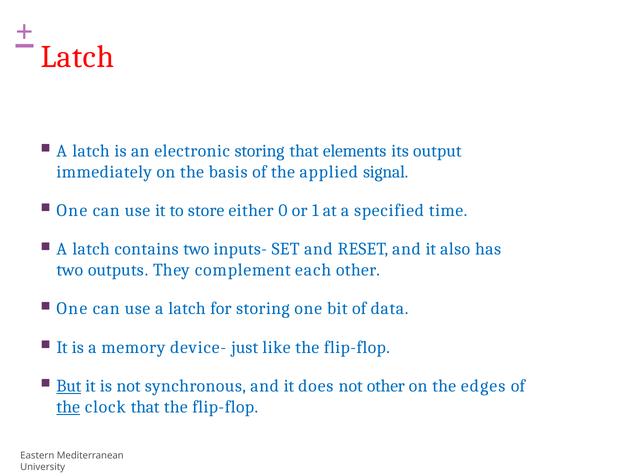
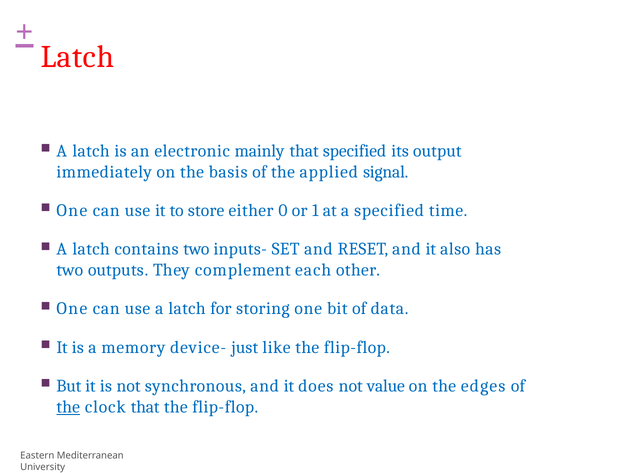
electronic storing: storing -> mainly
that elements: elements -> specified
But underline: present -> none
not other: other -> value
